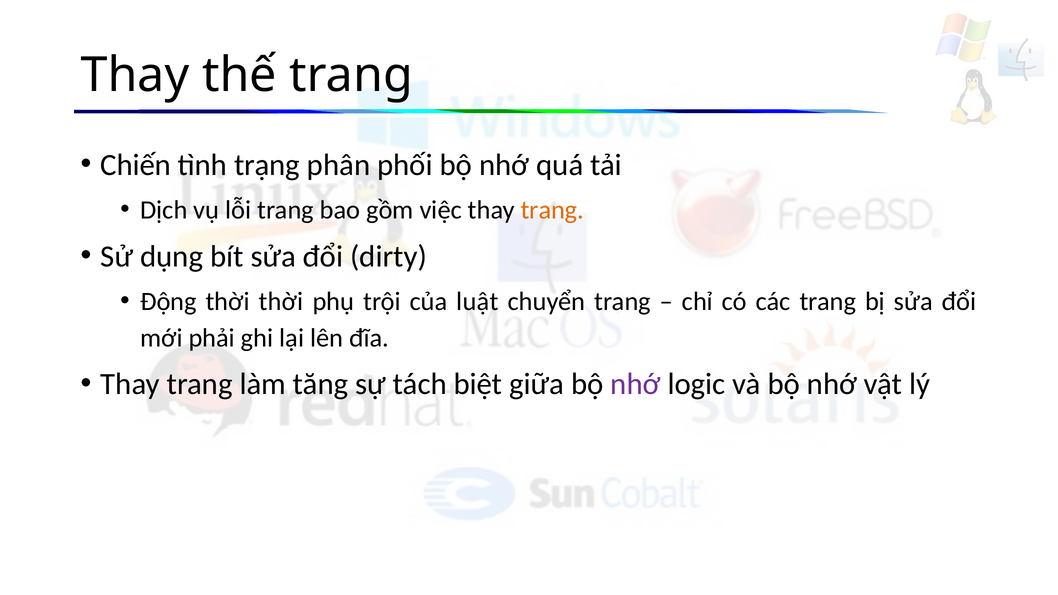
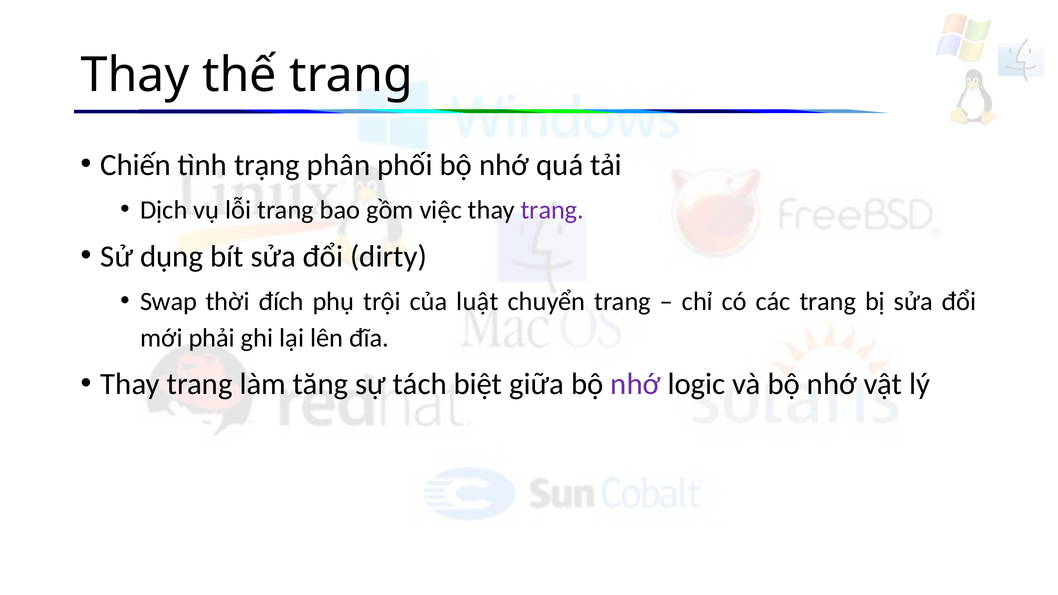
trang at (552, 210) colour: orange -> purple
Động: Động -> Swap
thời thời: thời -> đích
